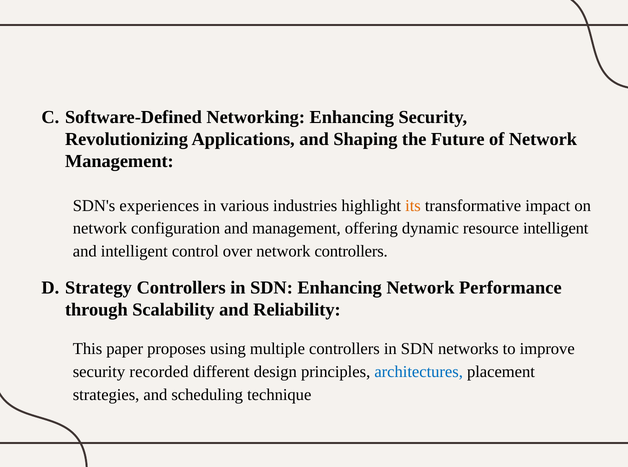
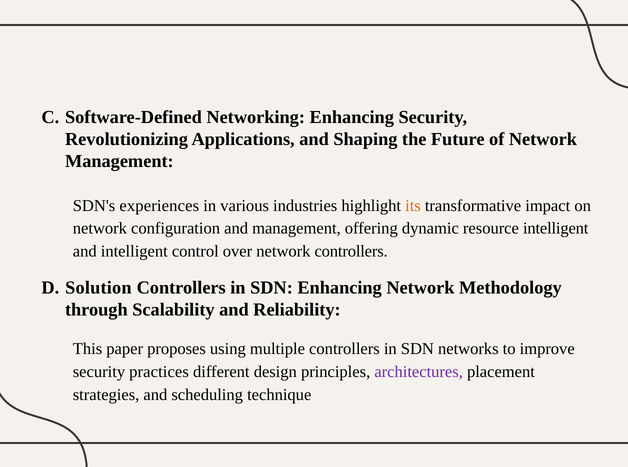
Strategy: Strategy -> Solution
Performance: Performance -> Methodology
recorded: recorded -> practices
architectures colour: blue -> purple
